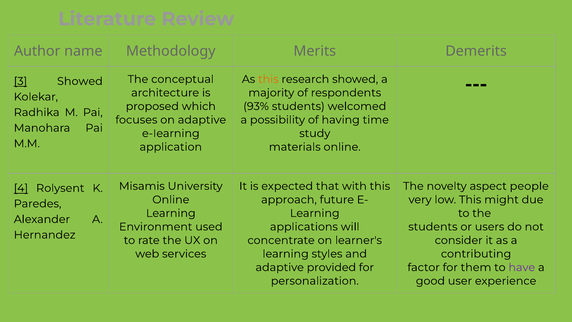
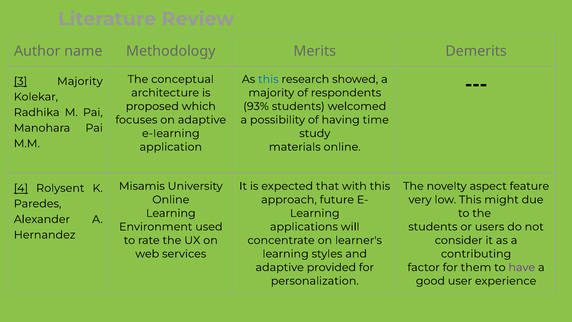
this at (268, 79) colour: orange -> blue
3 Showed: Showed -> Majority
people: people -> feature
